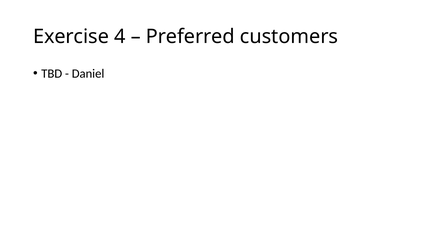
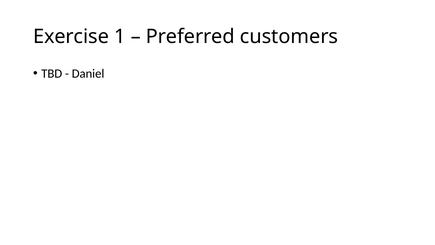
4: 4 -> 1
